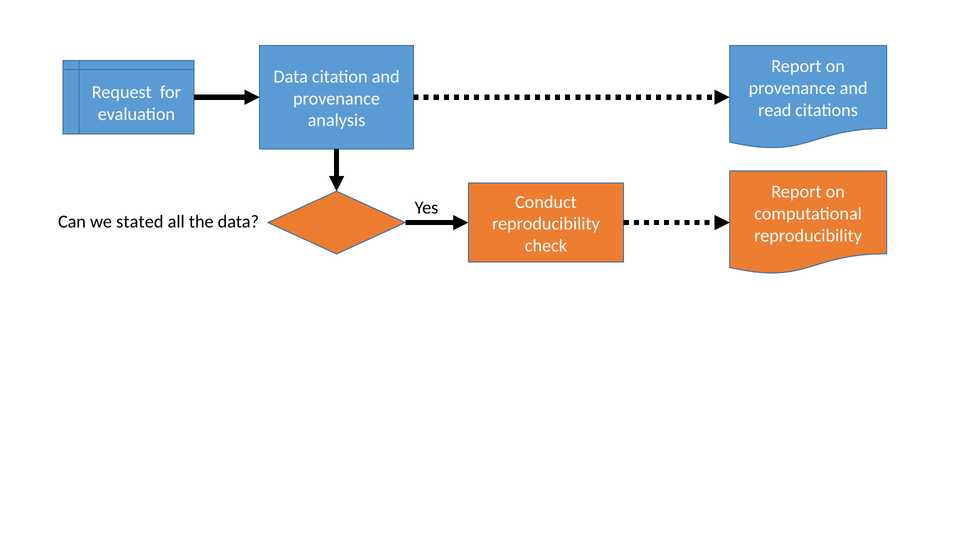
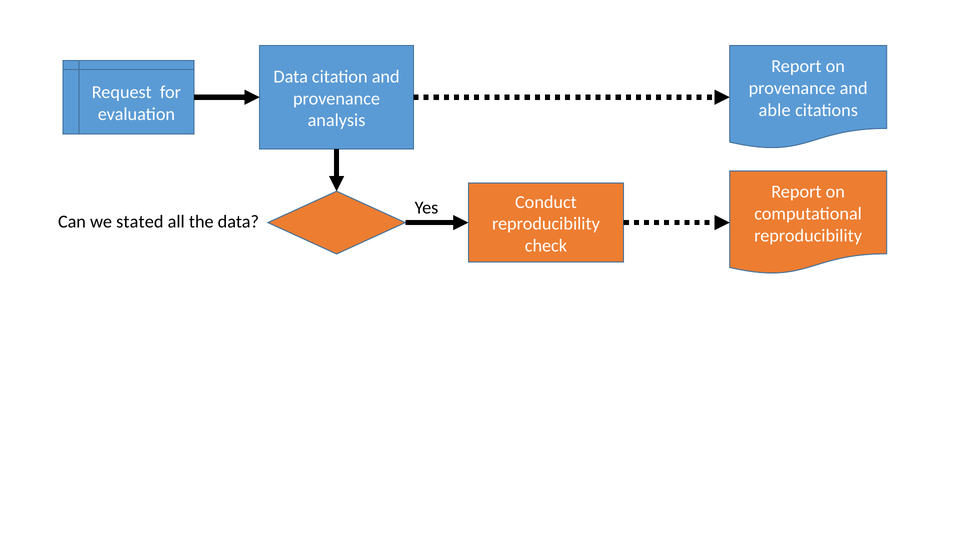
read: read -> able
